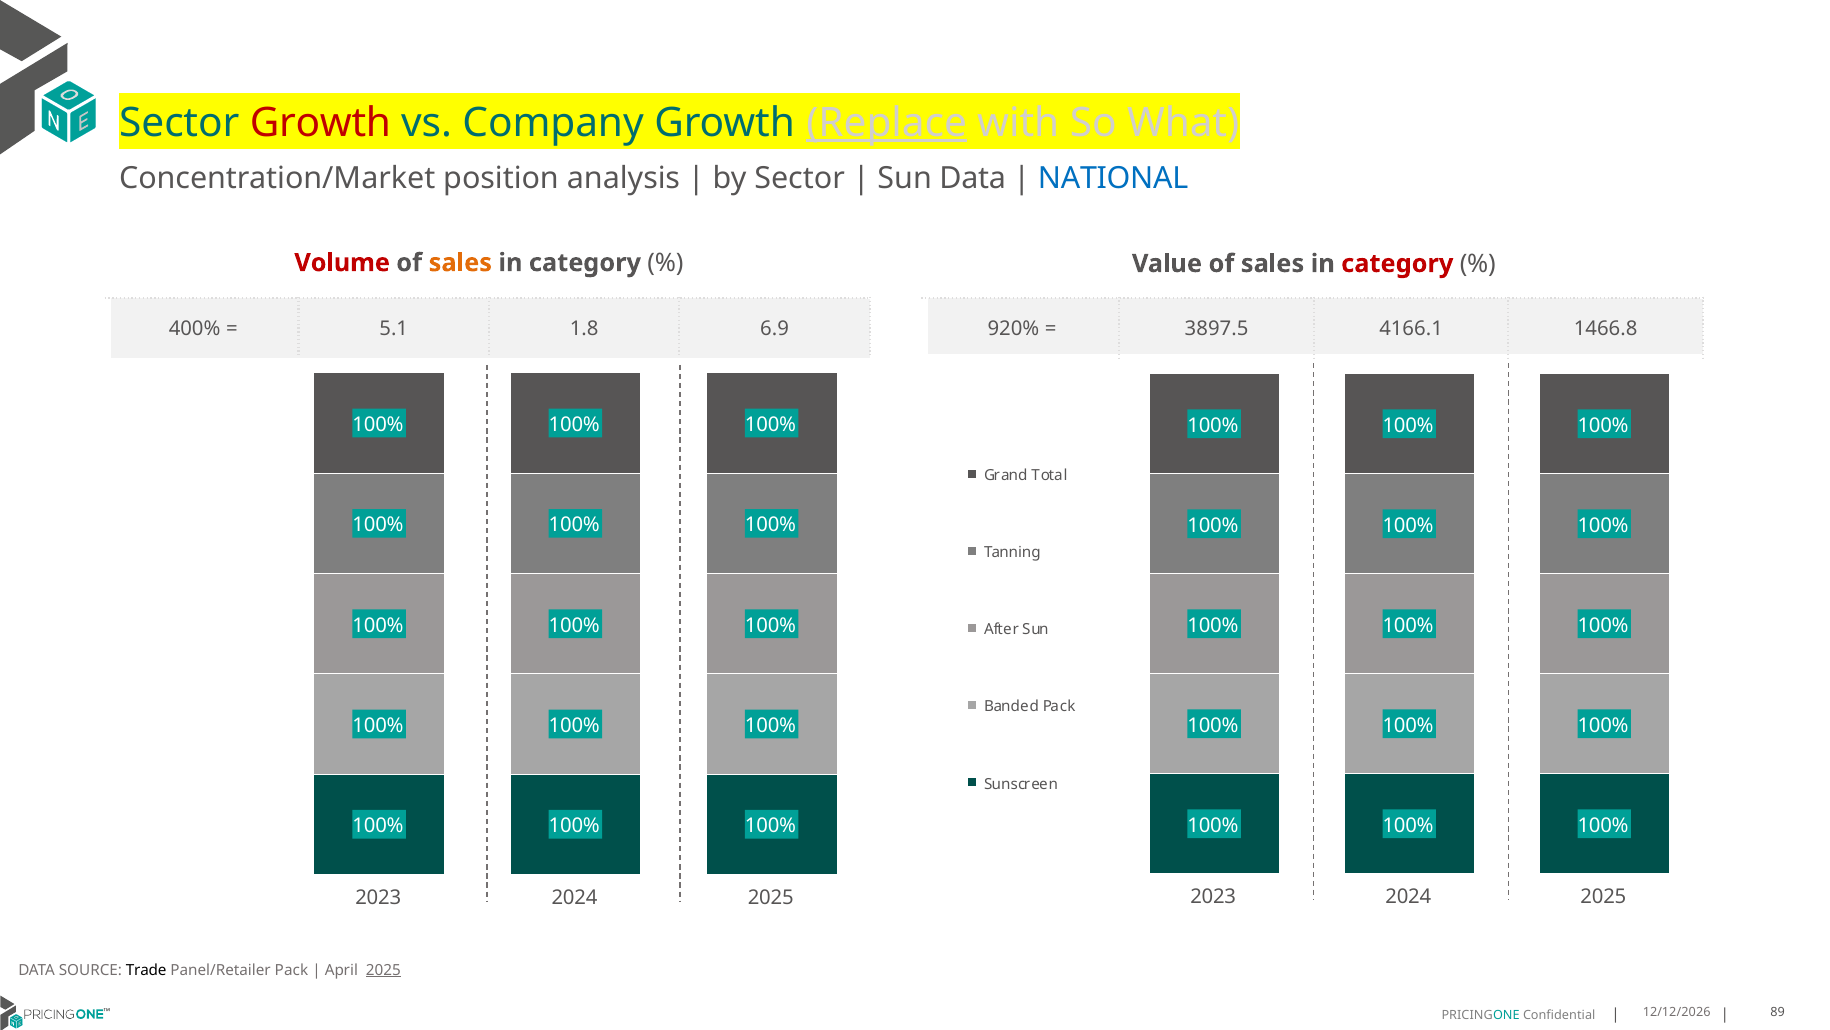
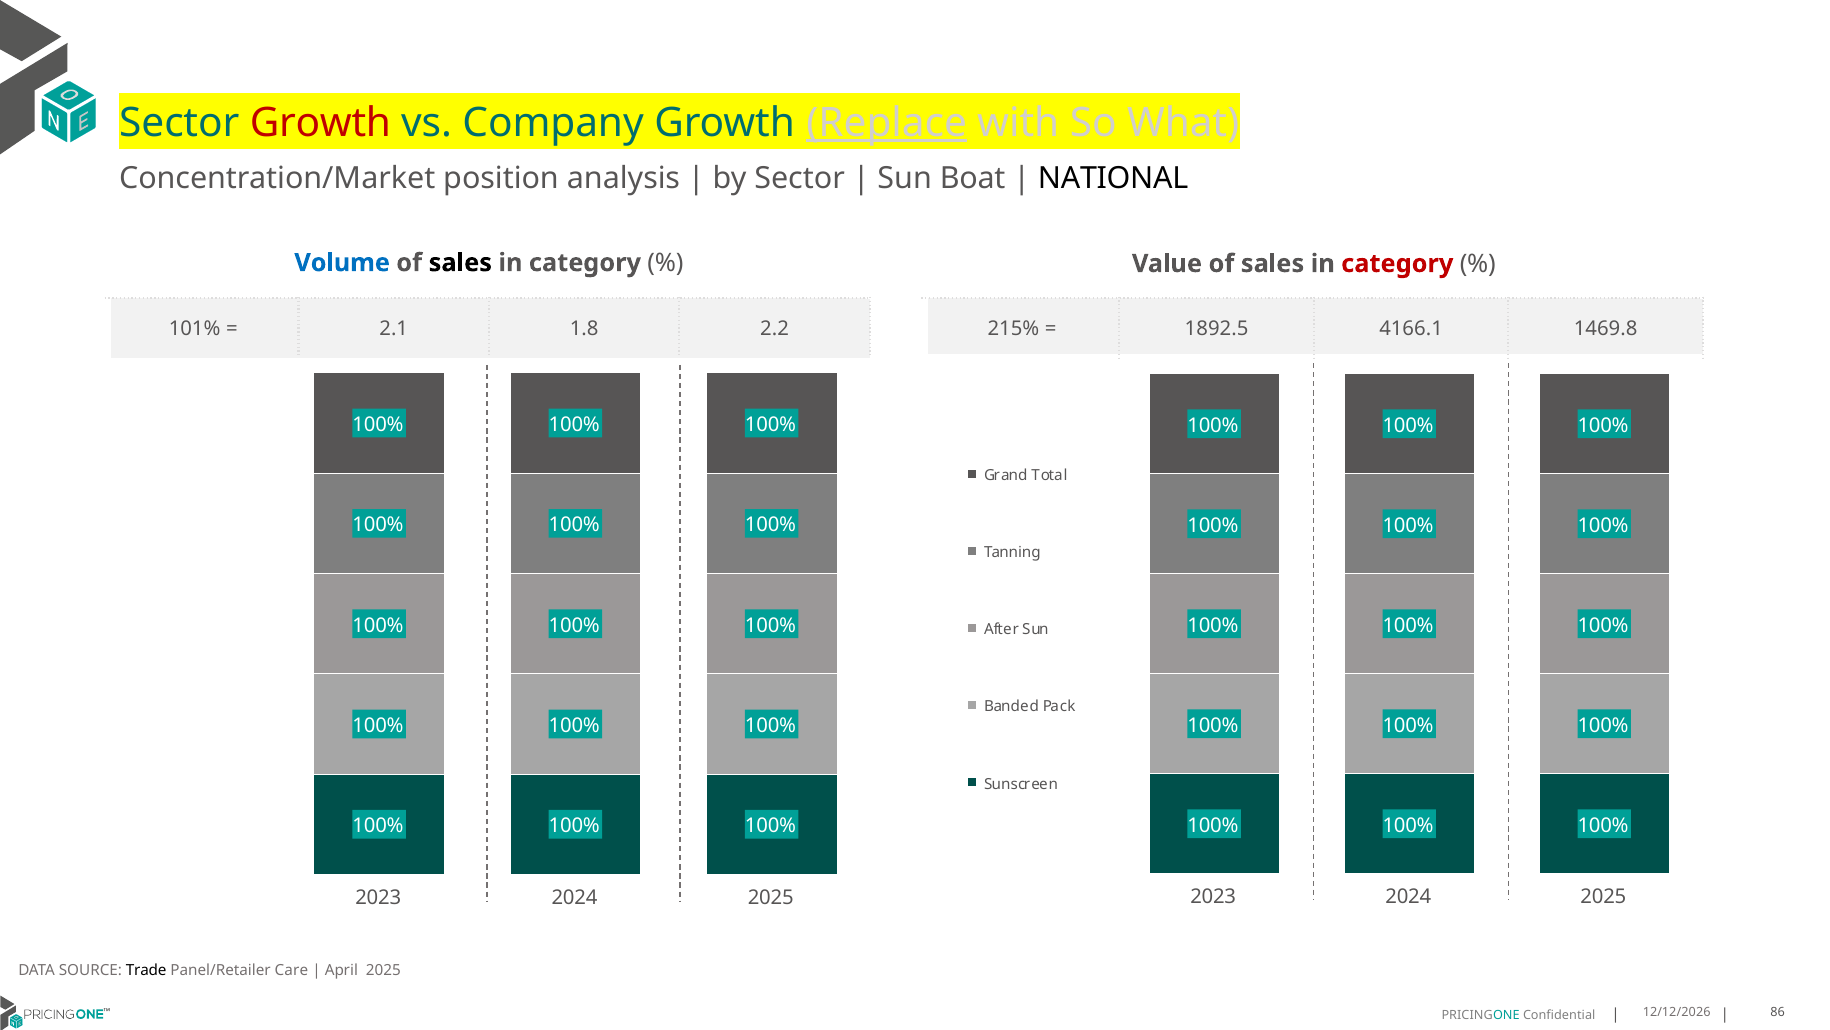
Sun Data: Data -> Boat
NATIONAL colour: blue -> black
Volume colour: red -> blue
sales at (460, 263) colour: orange -> black
920%: 920% -> 215%
3897.5: 3897.5 -> 1892.5
1466.8: 1466.8 -> 1469.8
400%: 400% -> 101%
5.1: 5.1 -> 2.1
6.9: 6.9 -> 2.2
Panel/Retailer Pack: Pack -> Care
2025 at (383, 970) underline: present -> none
89: 89 -> 86
